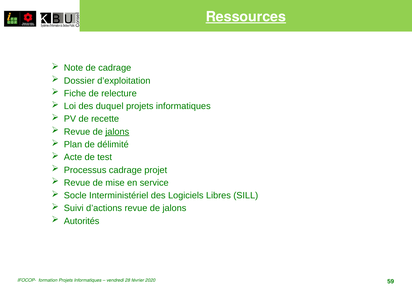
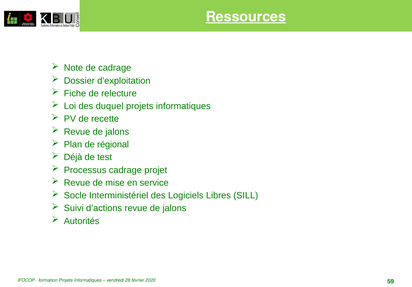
jalons at (117, 132) underline: present -> none
délimité: délimité -> régional
Acte: Acte -> Déjà
